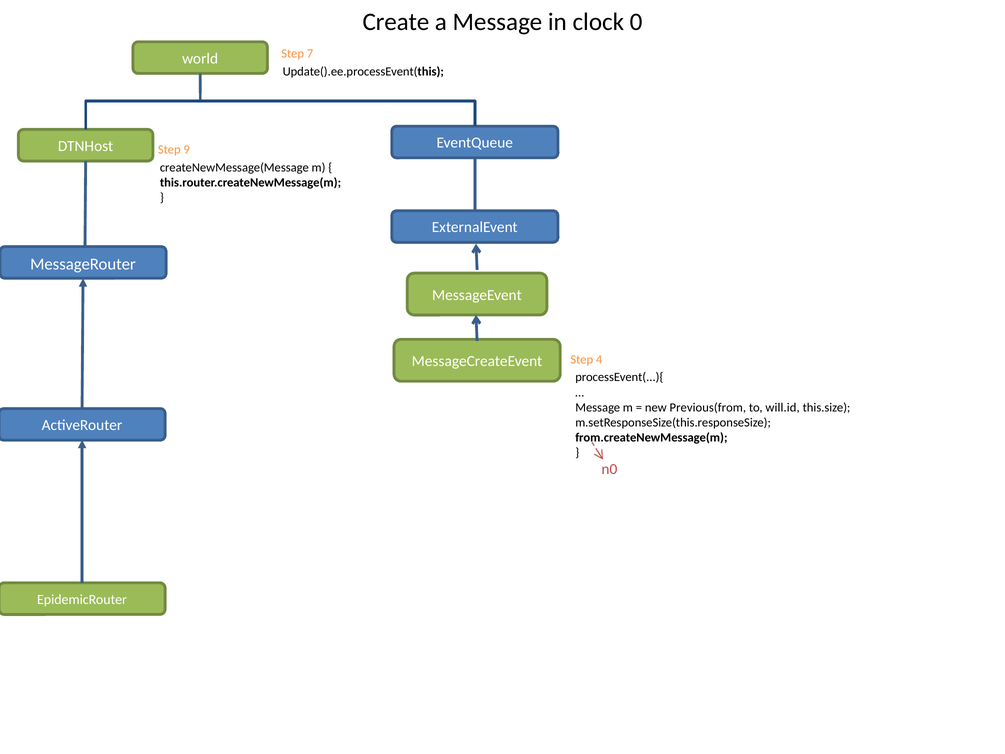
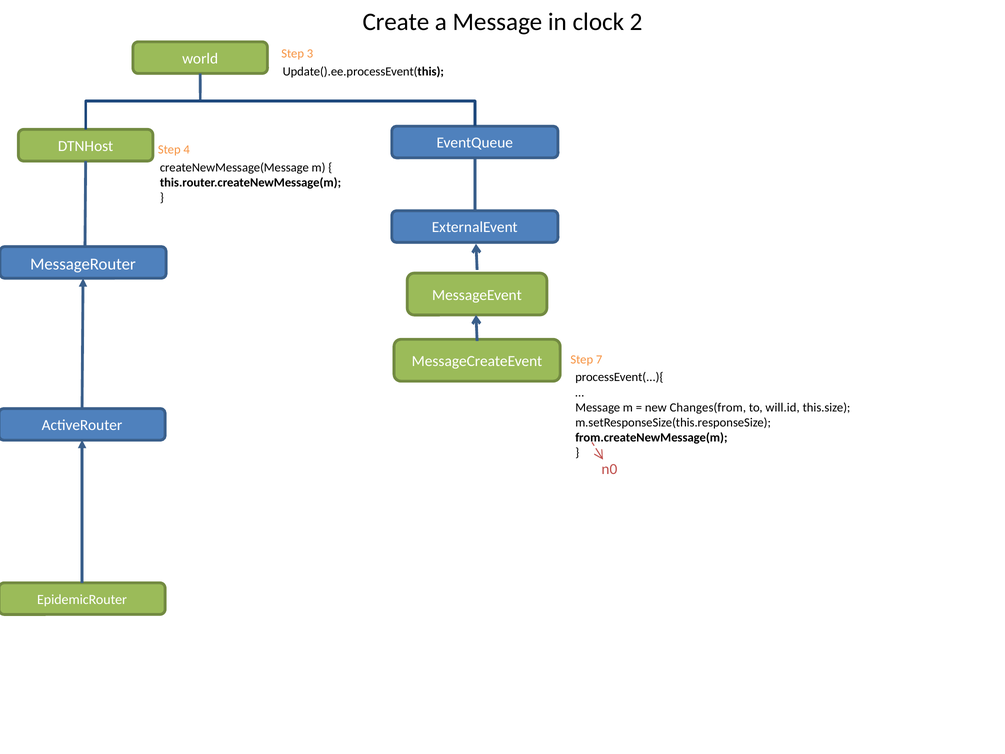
0: 0 -> 2
7: 7 -> 3
9: 9 -> 4
4: 4 -> 7
Previous(from: Previous(from -> Changes(from
